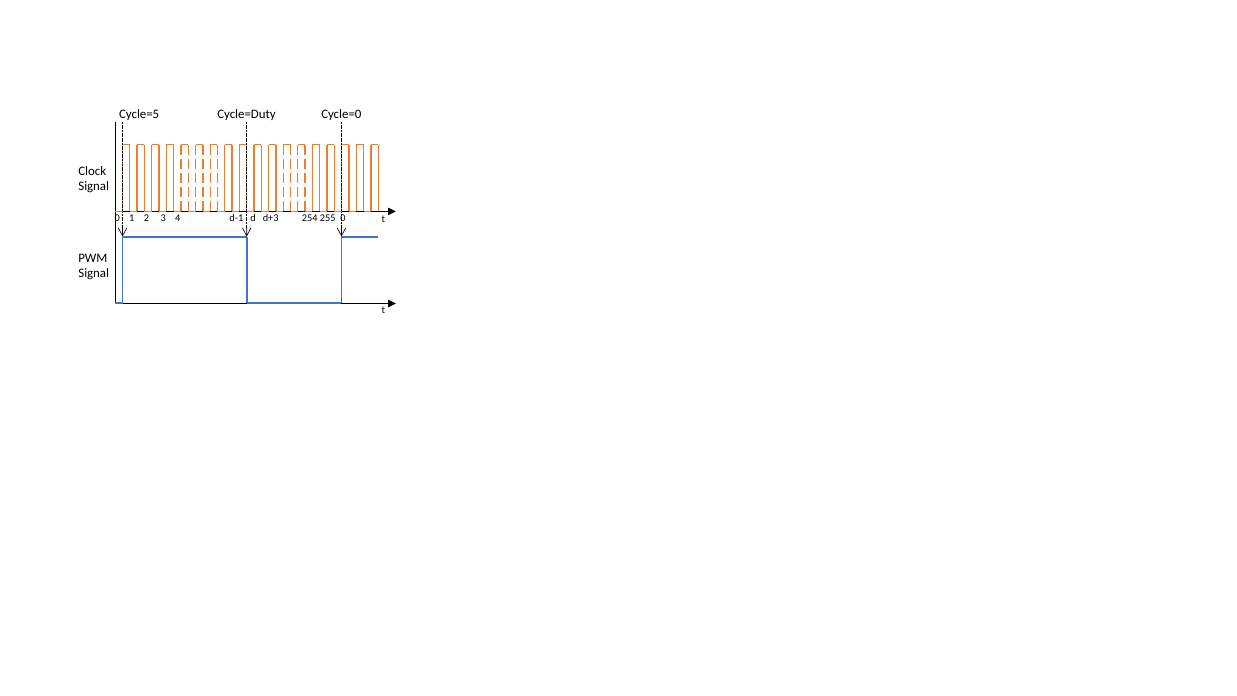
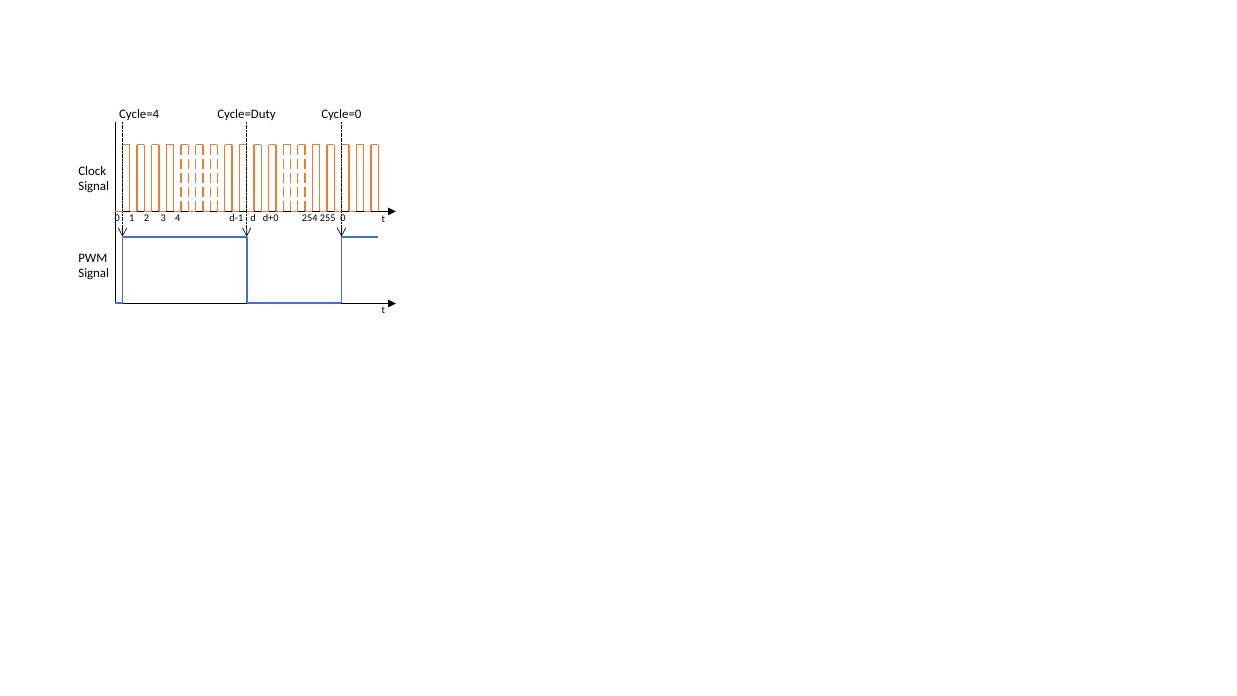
Cycle=5: Cycle=5 -> Cycle=4
d+3: d+3 -> d+0
